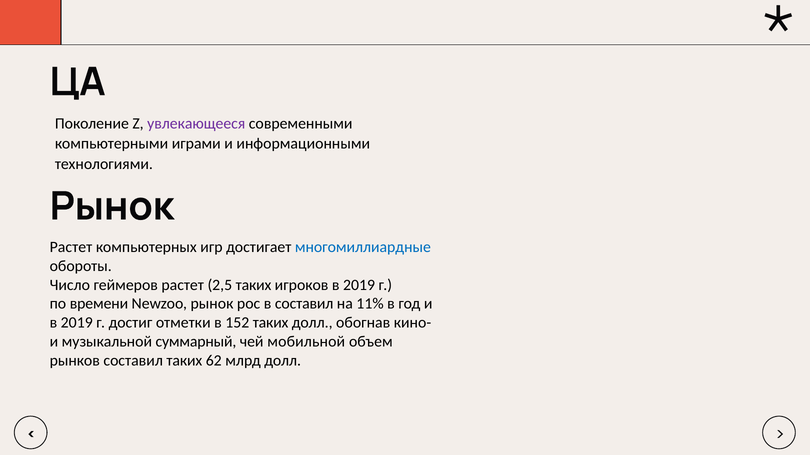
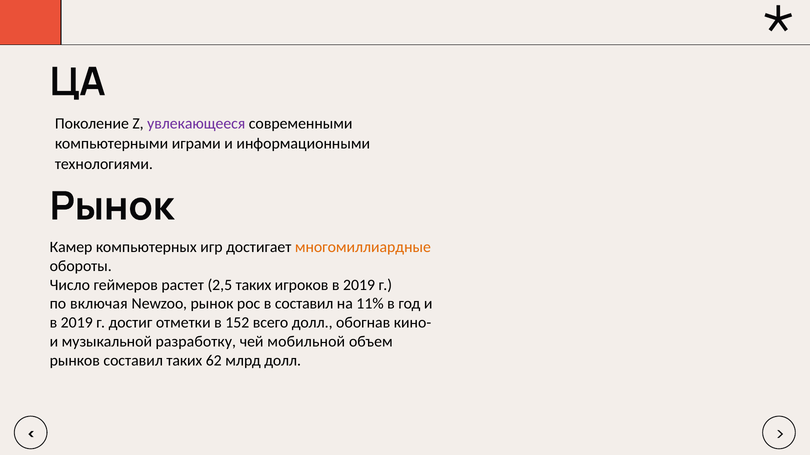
Растет at (71, 247): Растет -> Камер
многомиллиардные colour: blue -> orange
времени: времени -> включая
152 таких: таких -> всего
суммарный: суммарный -> разработку
